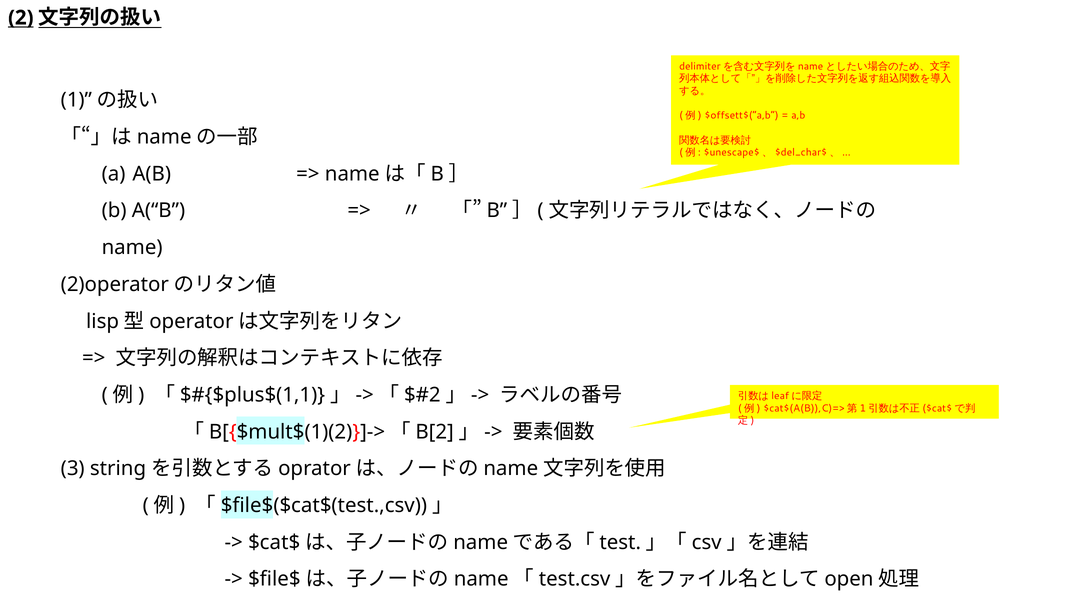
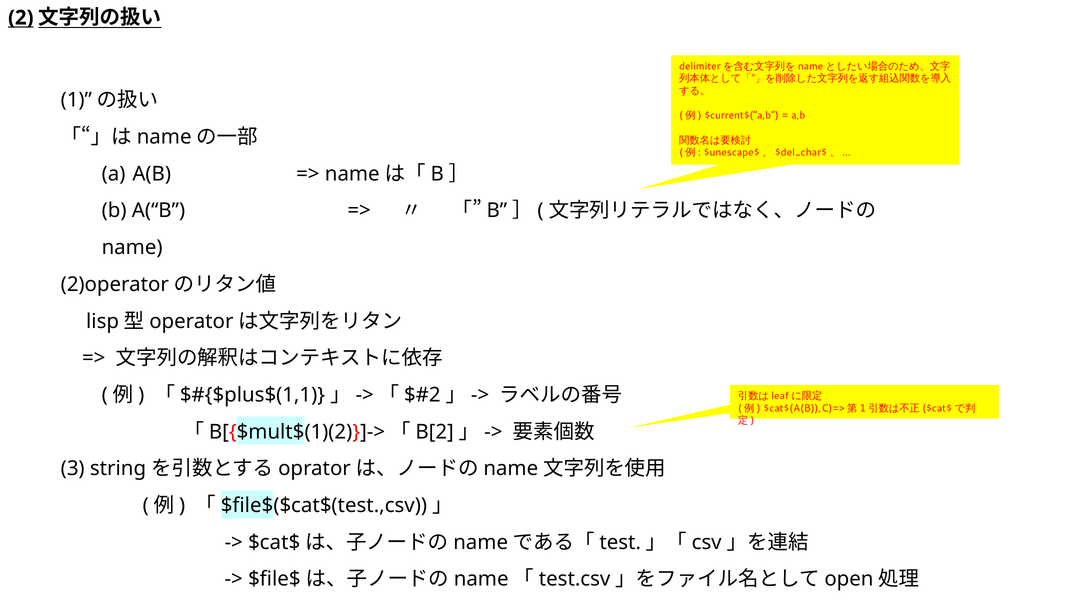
$offsett$(“a,b: $offsett$(“a,b -> $current$(“a,b
